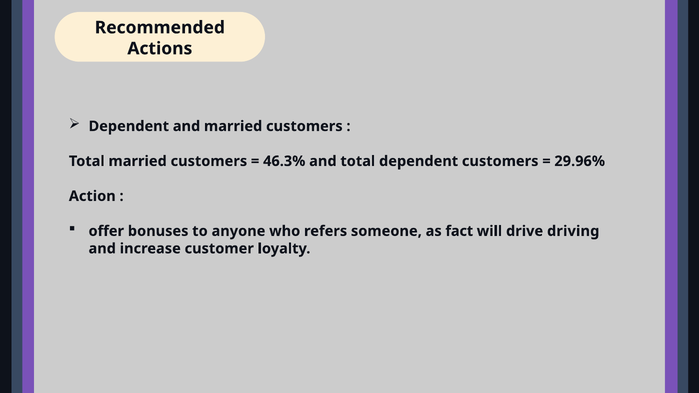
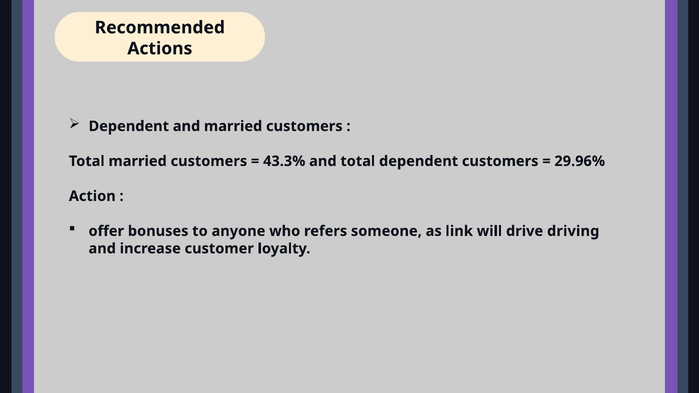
46.3%: 46.3% -> 43.3%
fact: fact -> link
